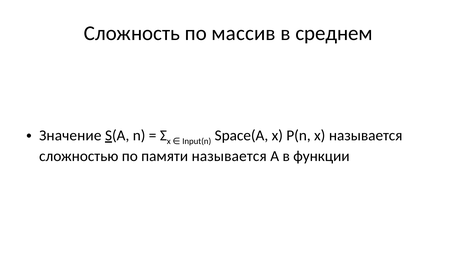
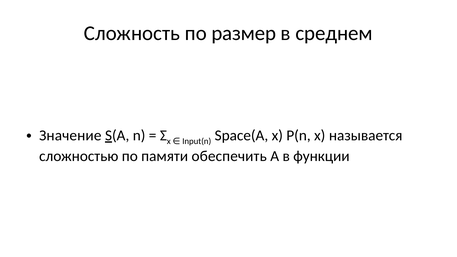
массив: массив -> размер
памяти называется: называется -> обеспечить
